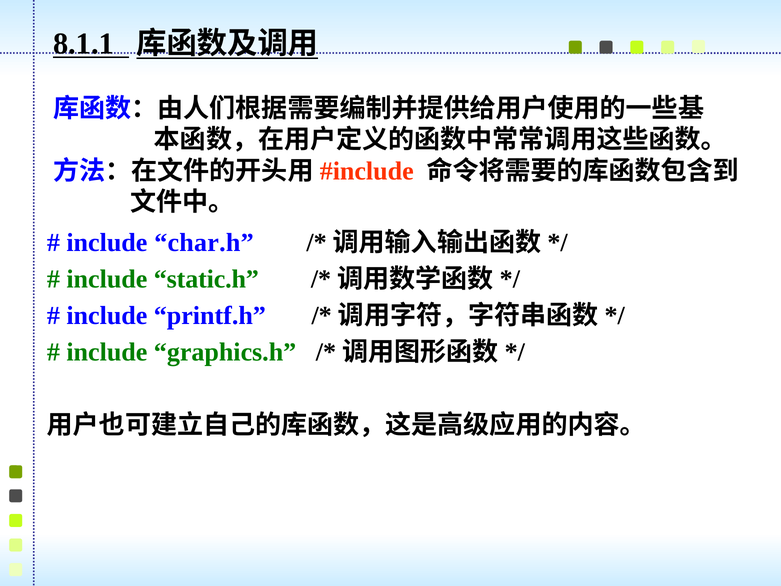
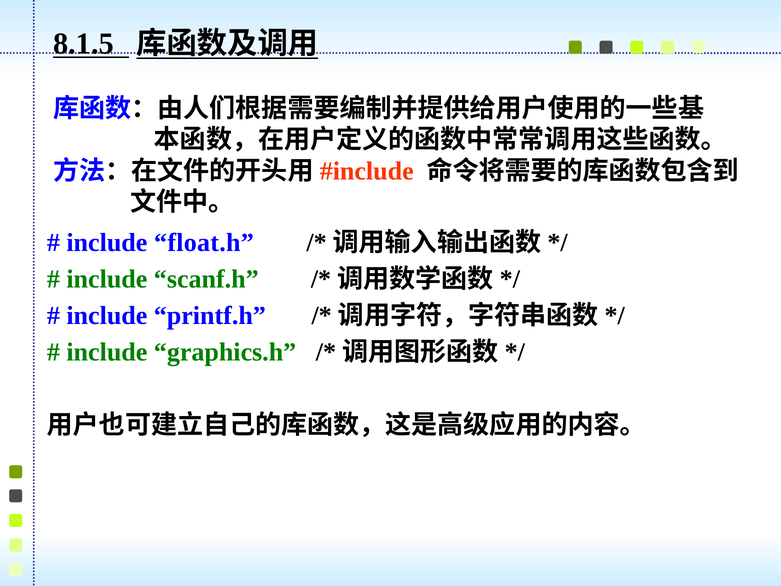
8.1.1: 8.1.1 -> 8.1.5
char.h: char.h -> float.h
static.h: static.h -> scanf.h
